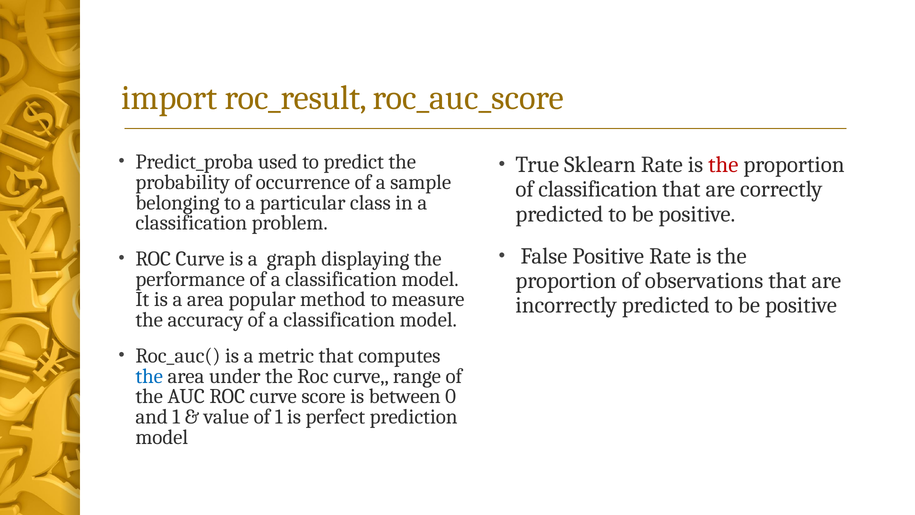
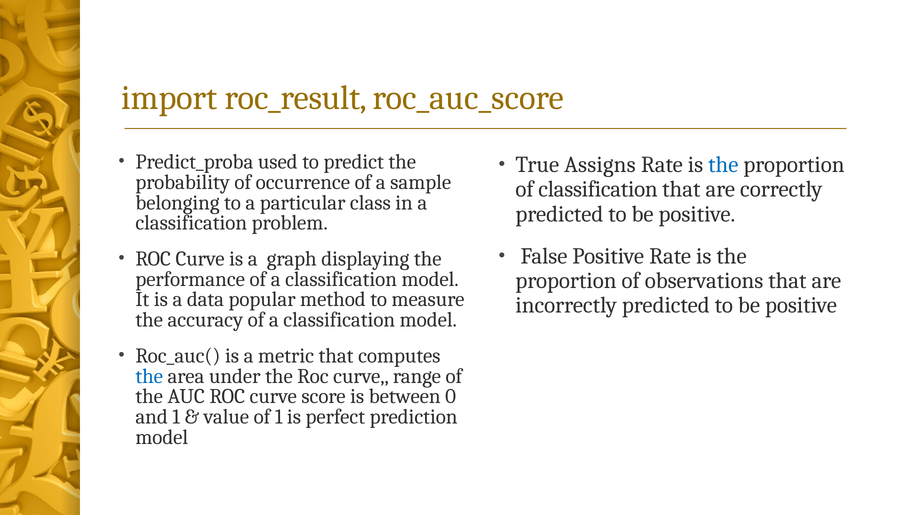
Sklearn: Sklearn -> Assigns
the at (723, 165) colour: red -> blue
a area: area -> data
